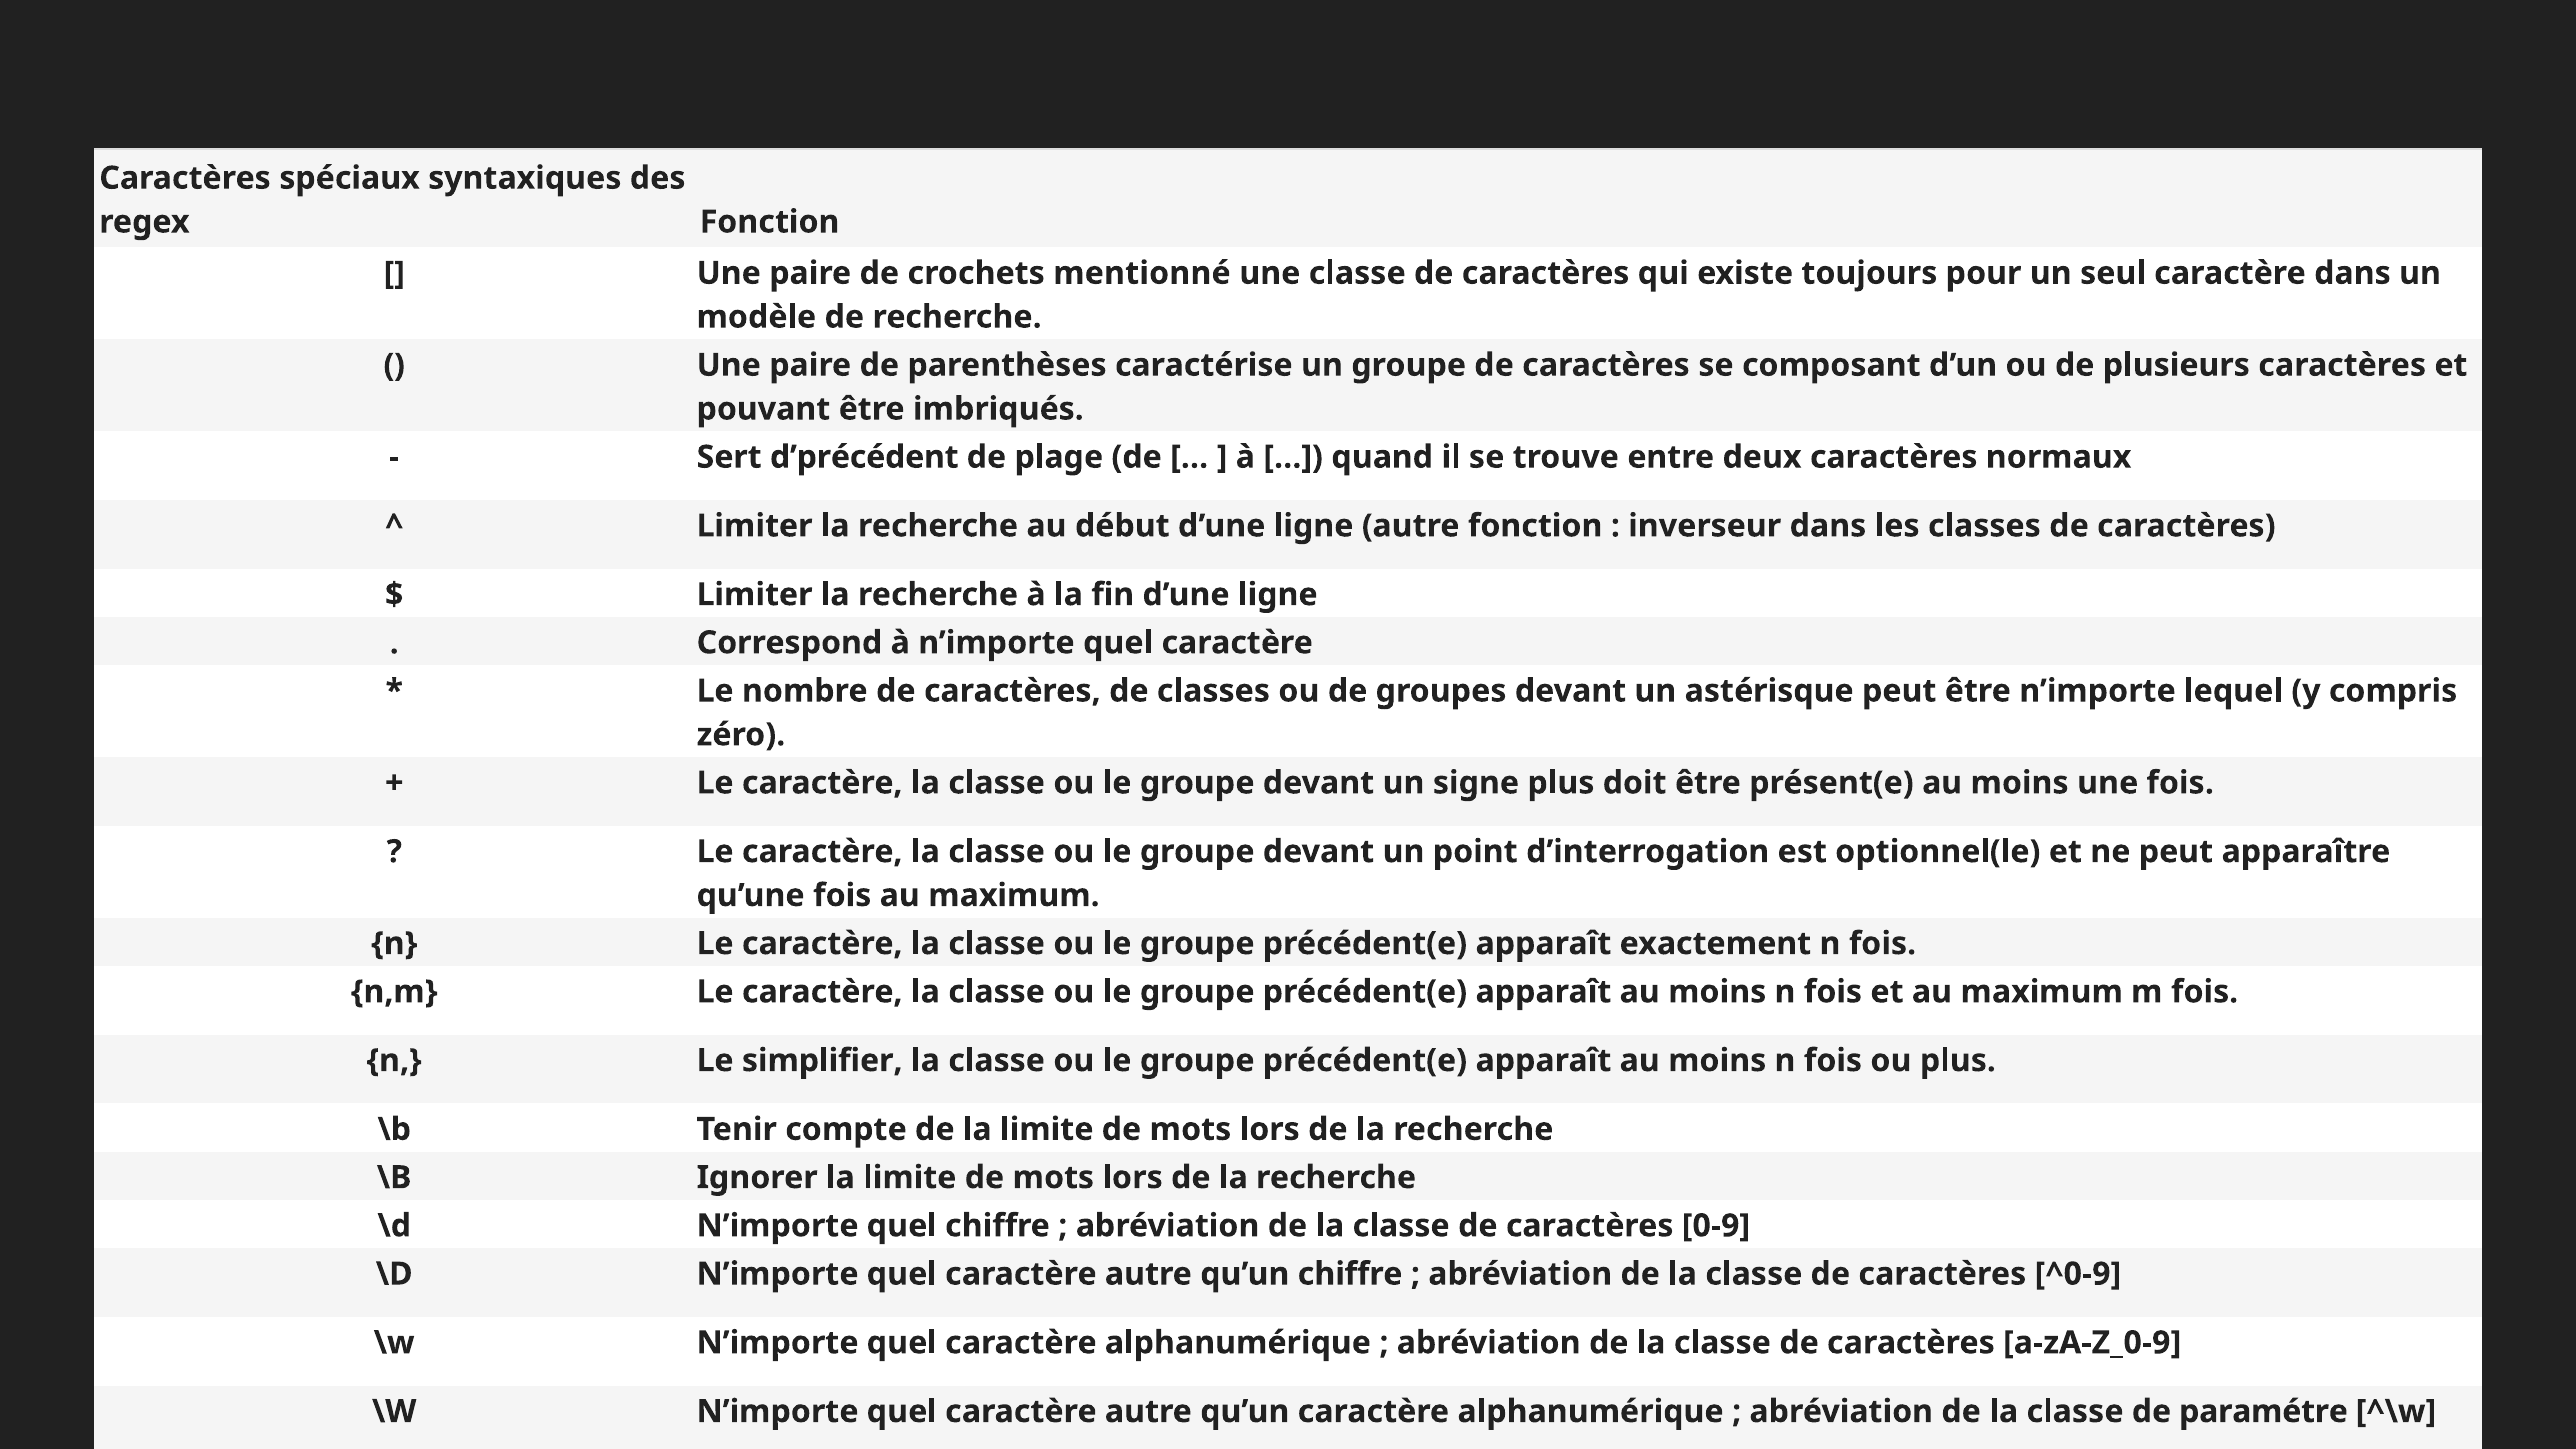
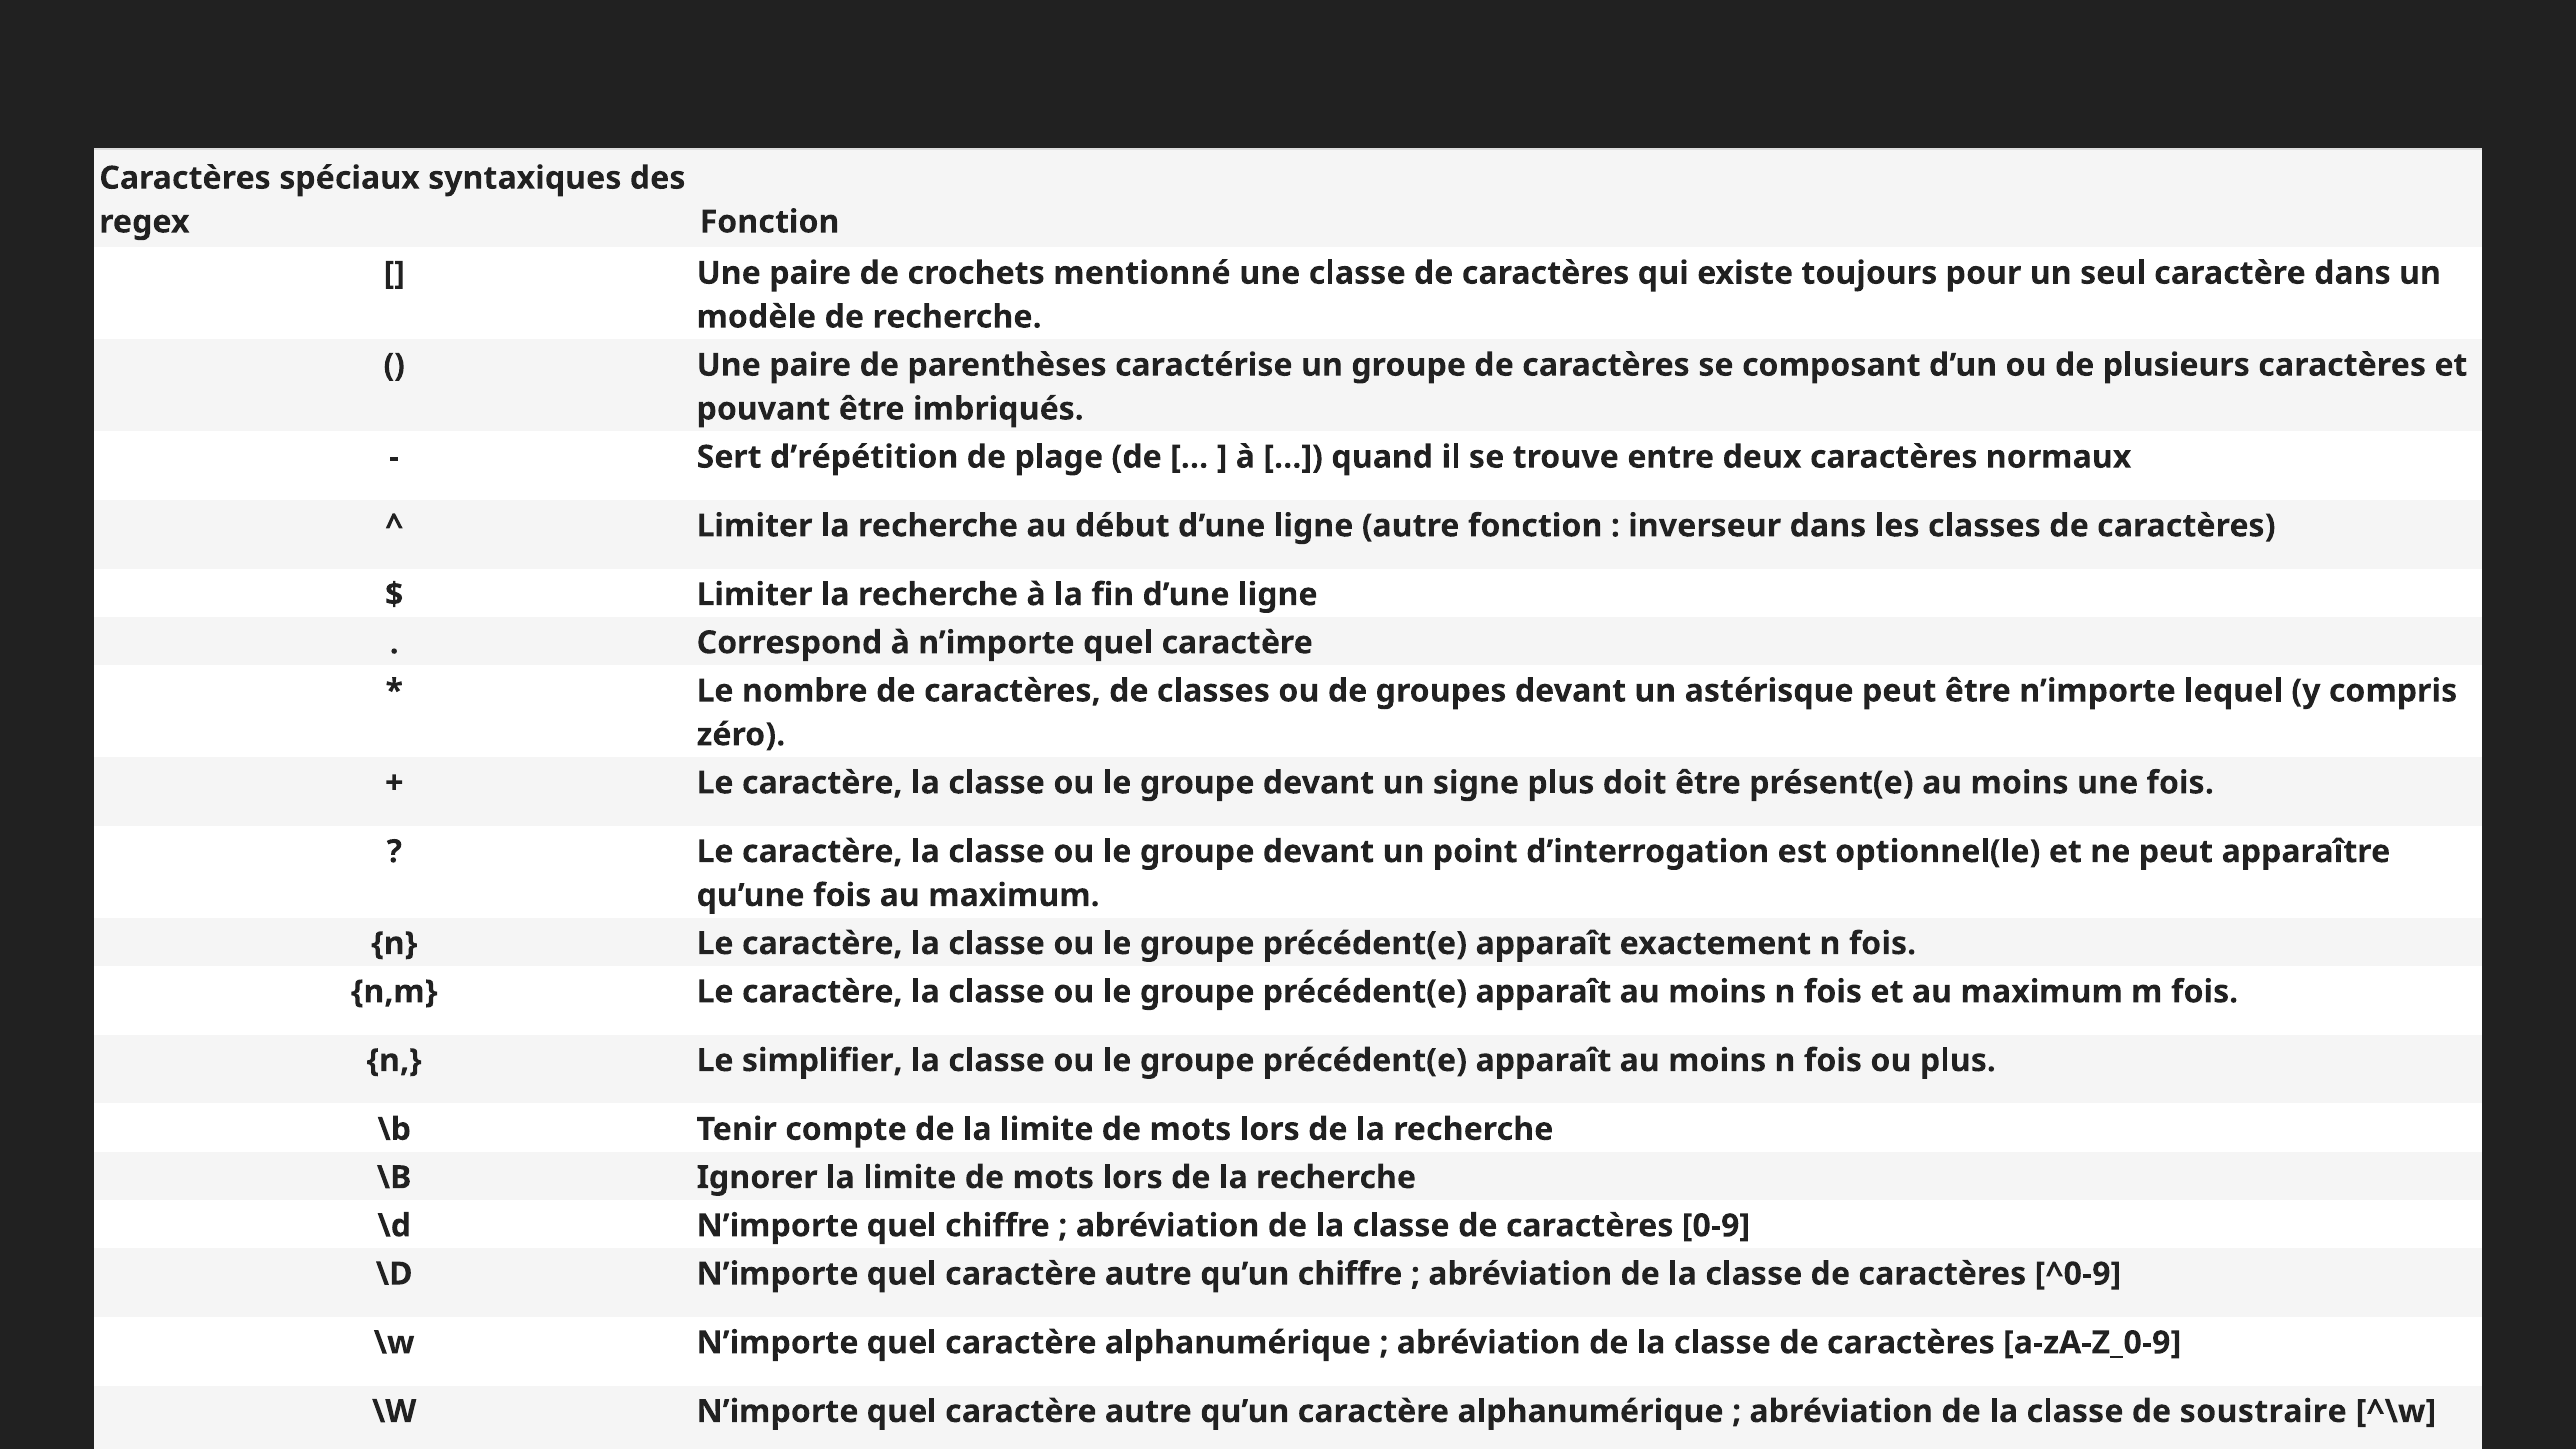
d’précédent: d’précédent -> d’répétition
paramétre: paramétre -> soustraire
